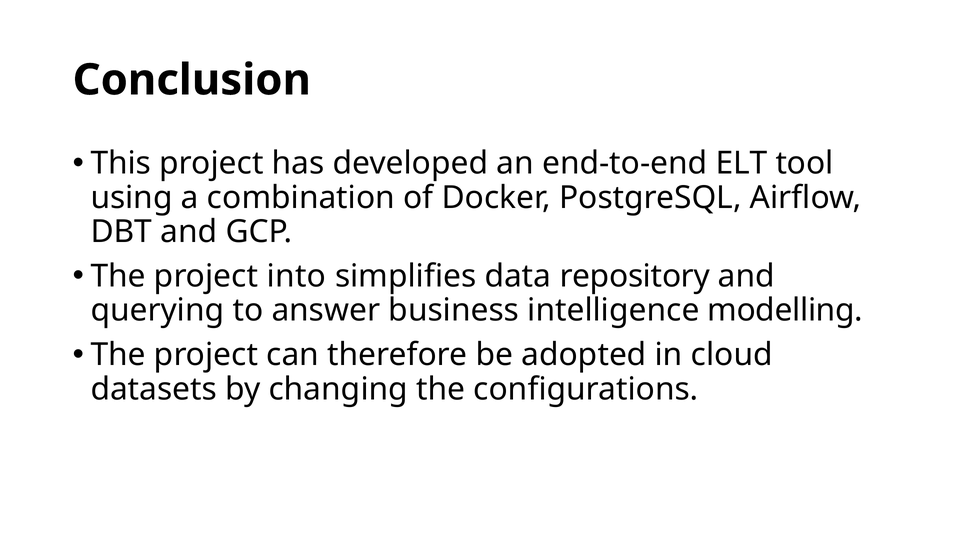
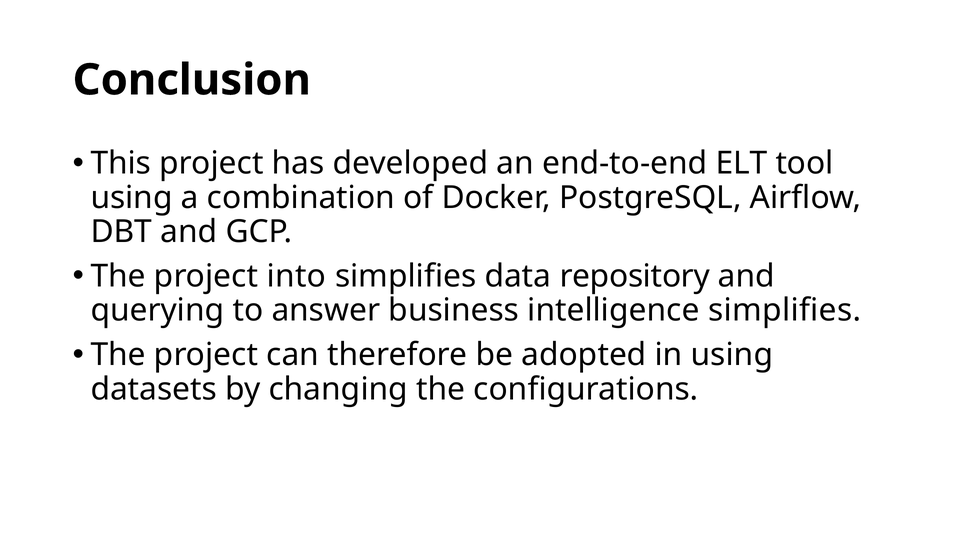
intelligence modelling: modelling -> simplifies
in cloud: cloud -> using
